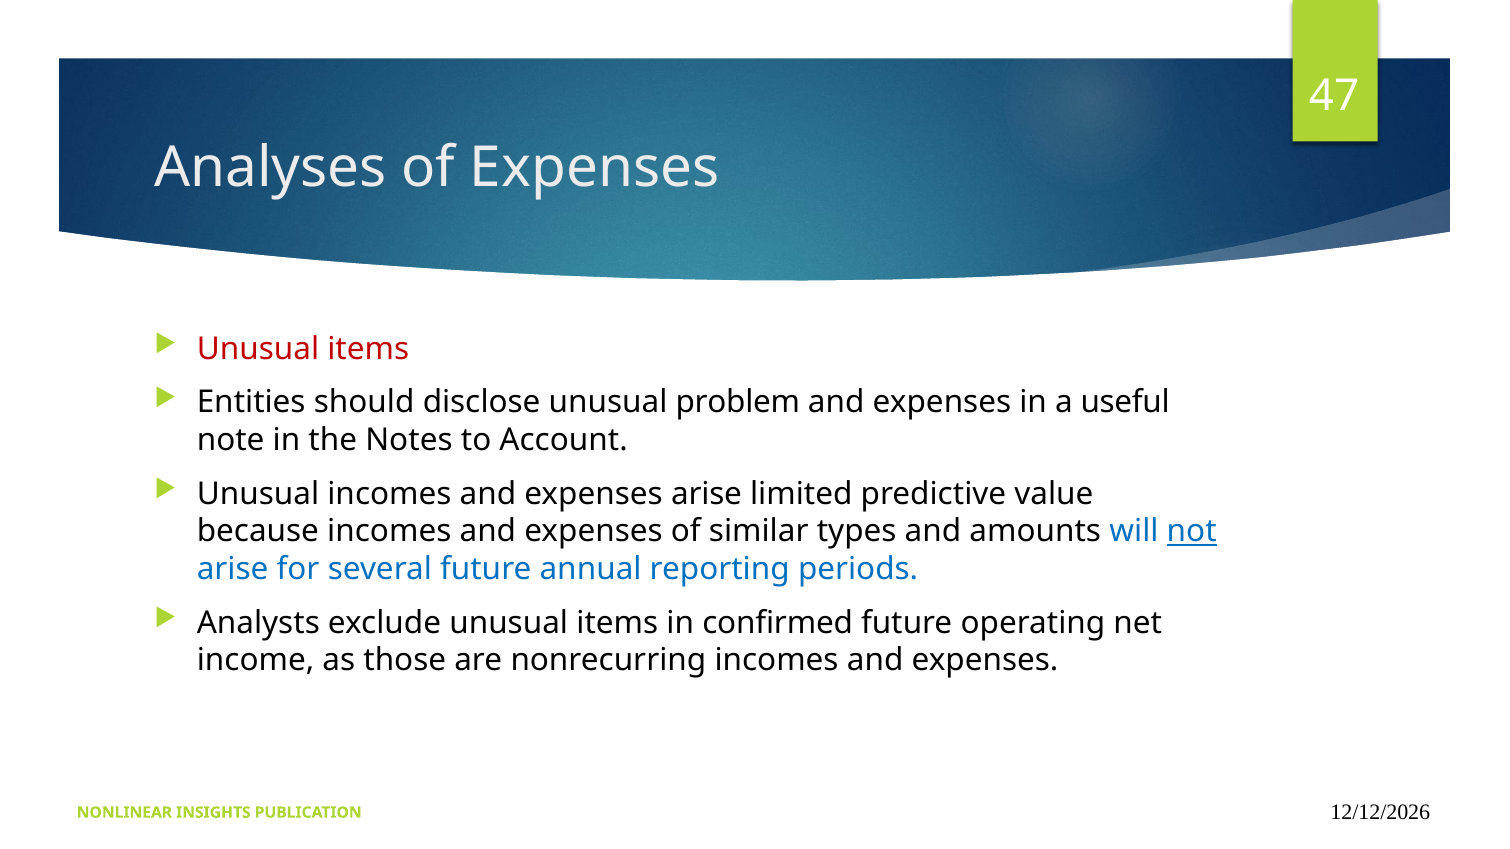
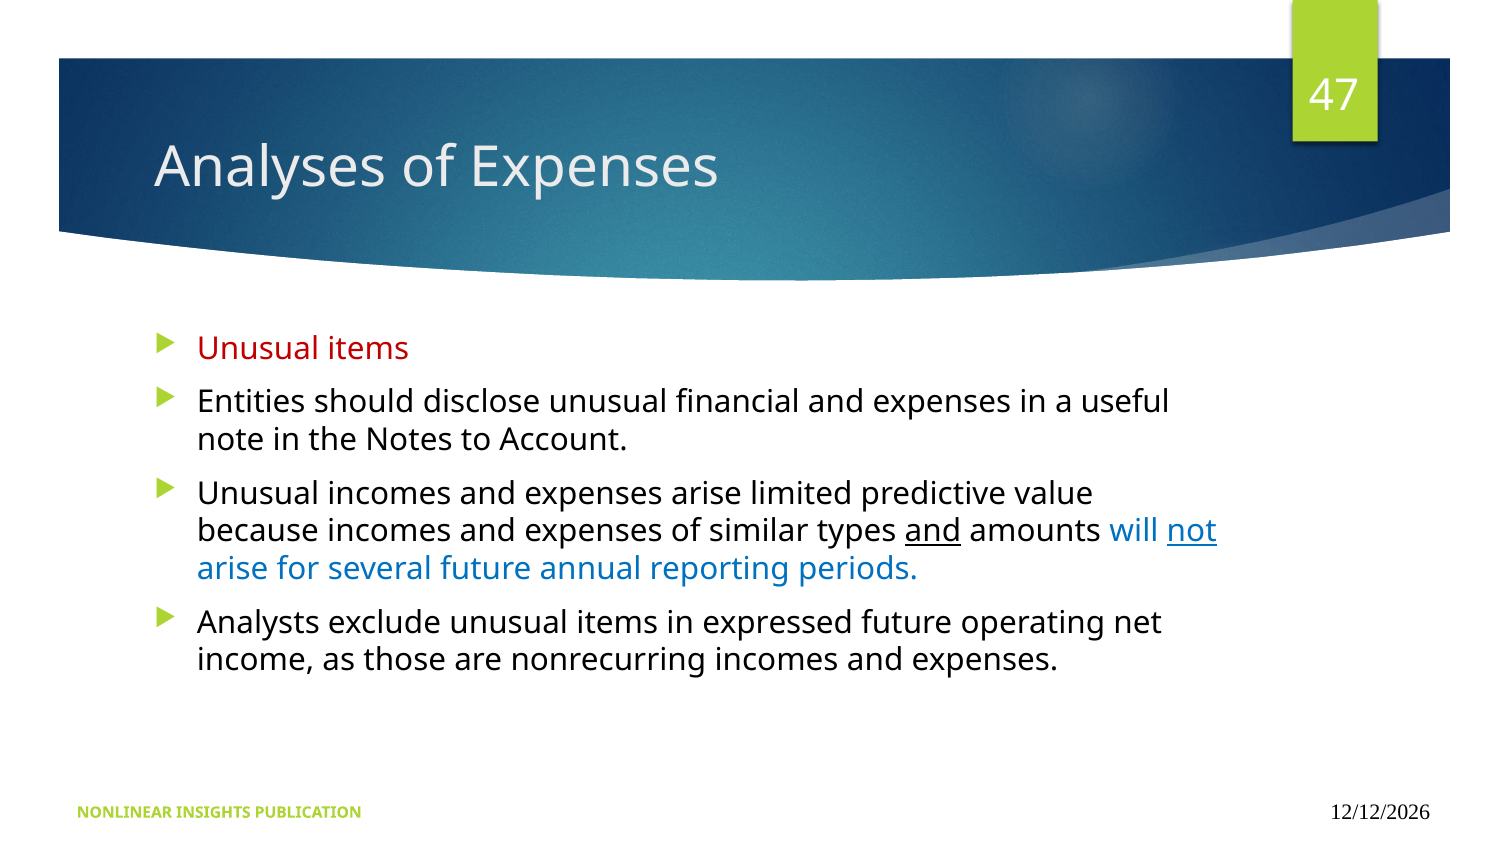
problem: problem -> financial
and at (933, 532) underline: none -> present
confirmed: confirmed -> expressed
